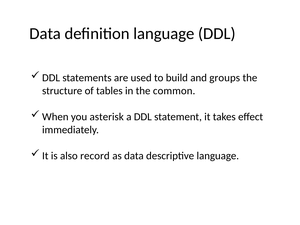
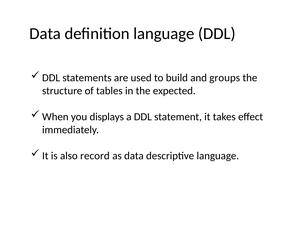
common: common -> expected
asterisk: asterisk -> displays
